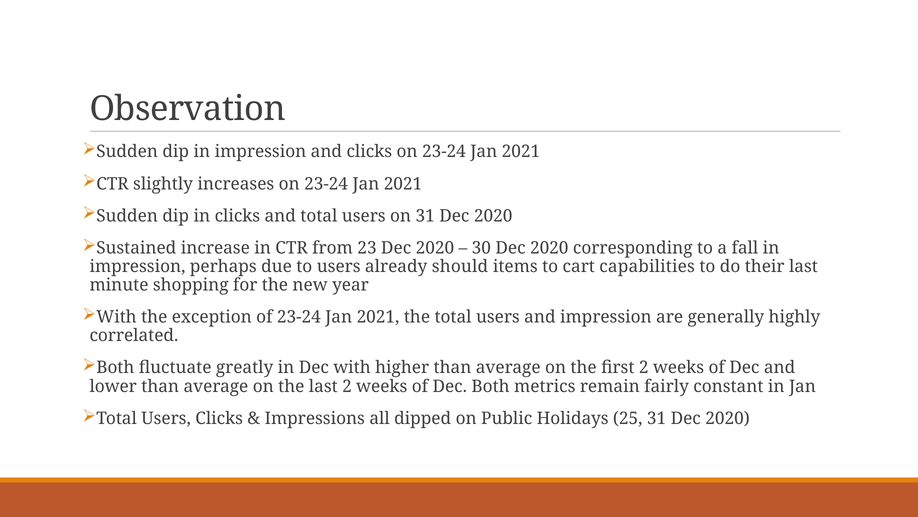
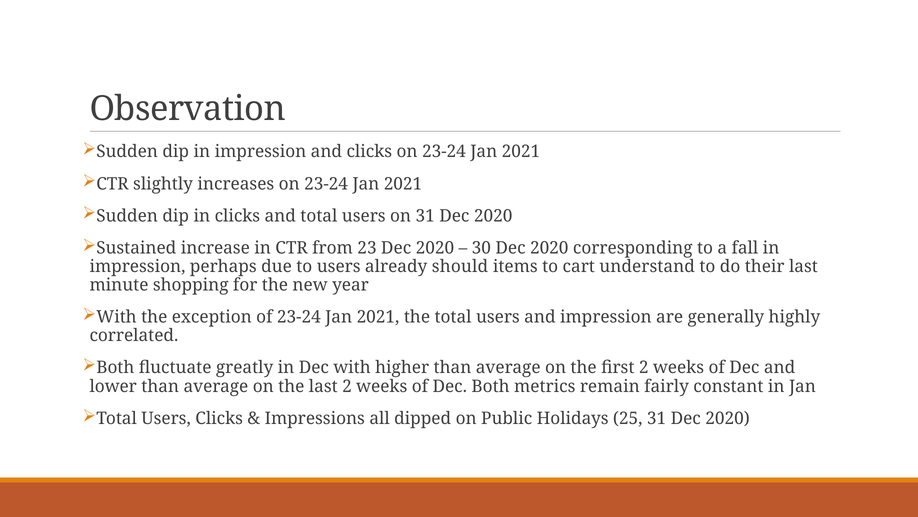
capabilities: capabilities -> understand
